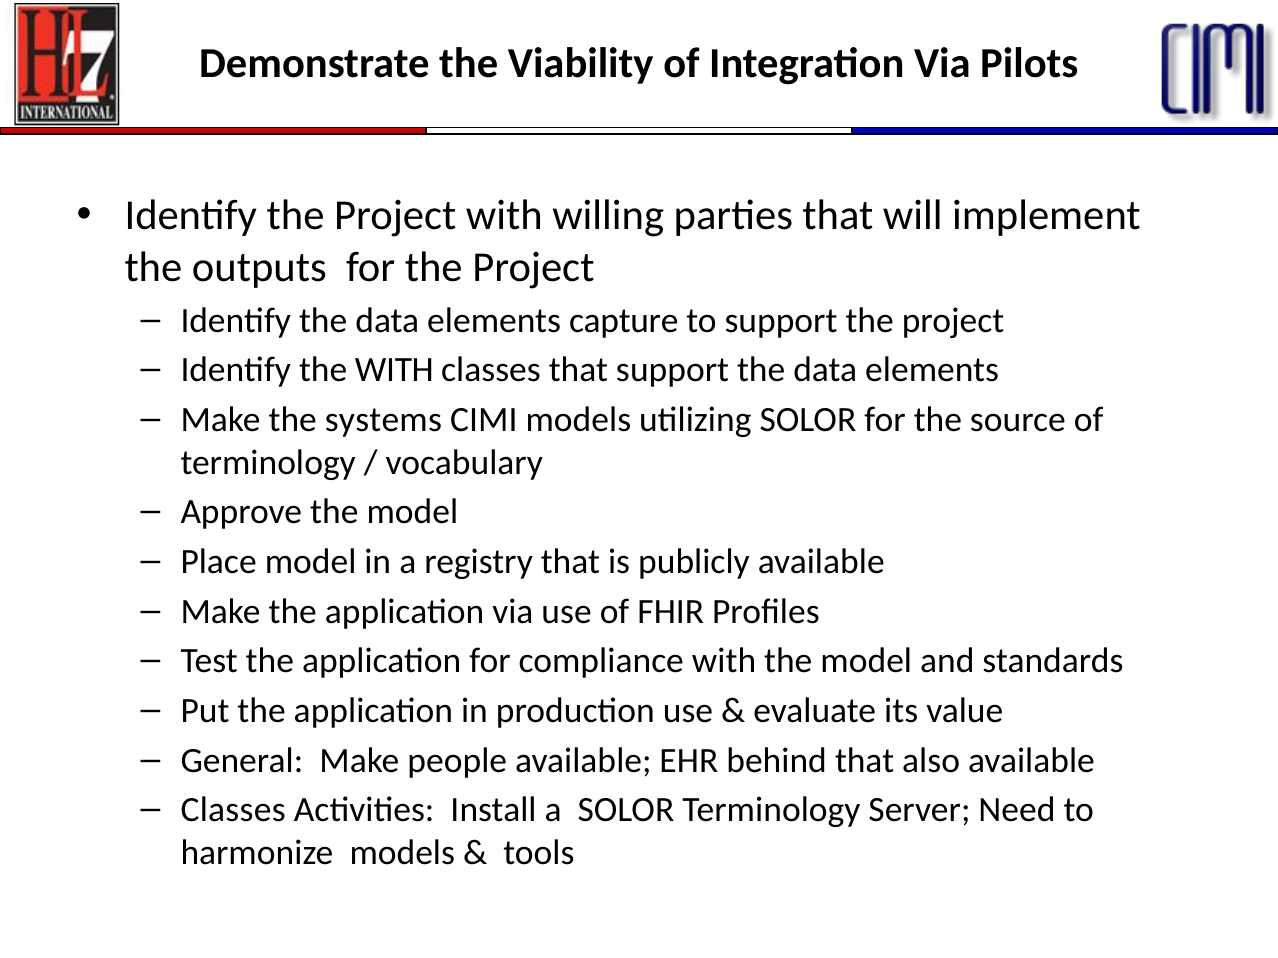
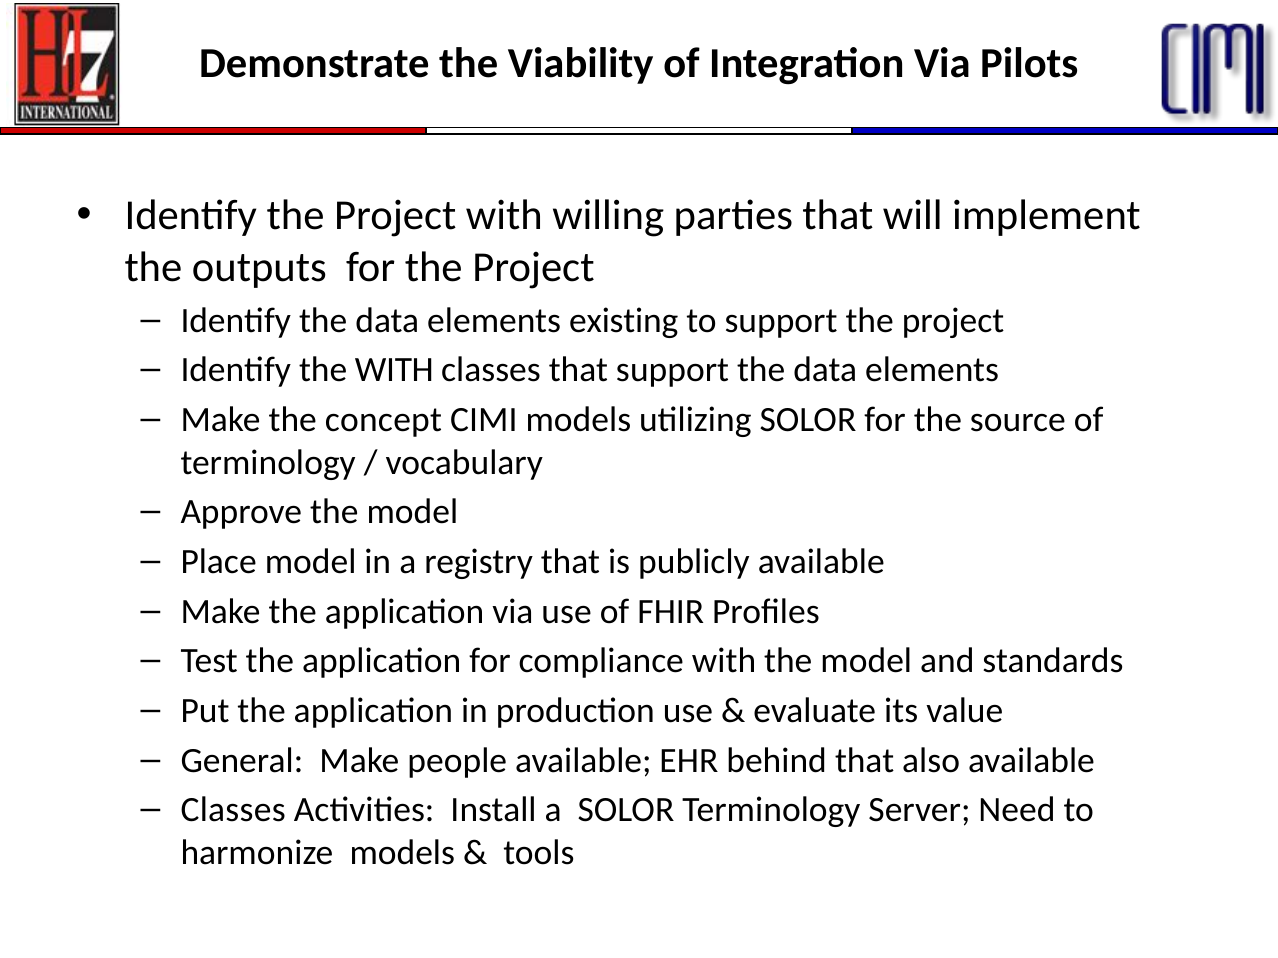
capture: capture -> existing
systems: systems -> concept
